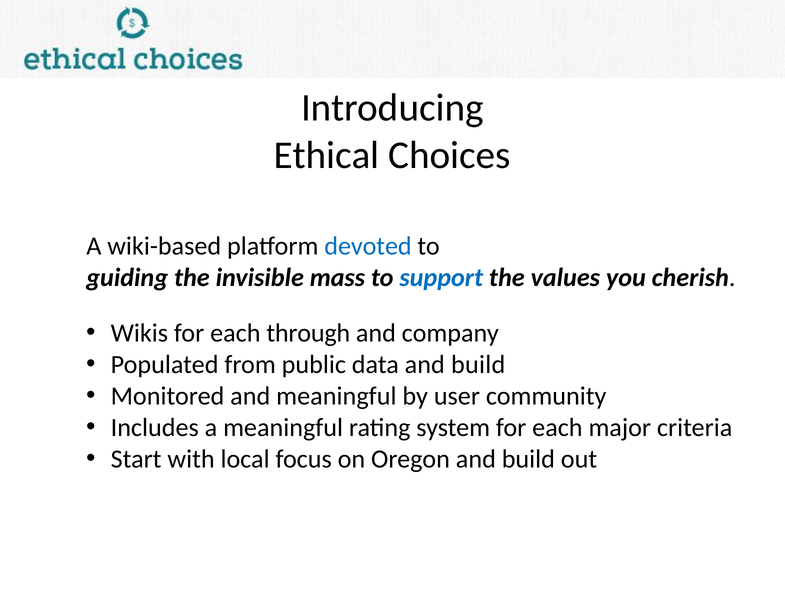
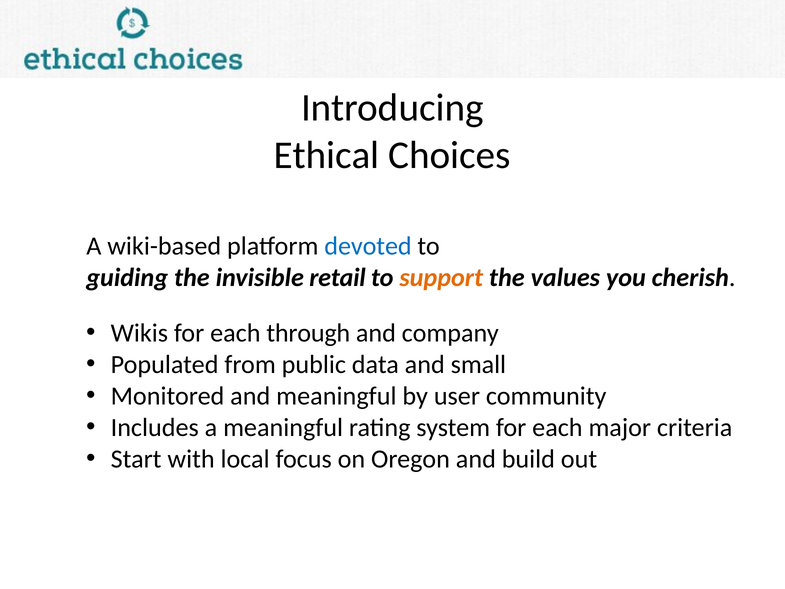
mass: mass -> retail
support colour: blue -> orange
data and build: build -> small
